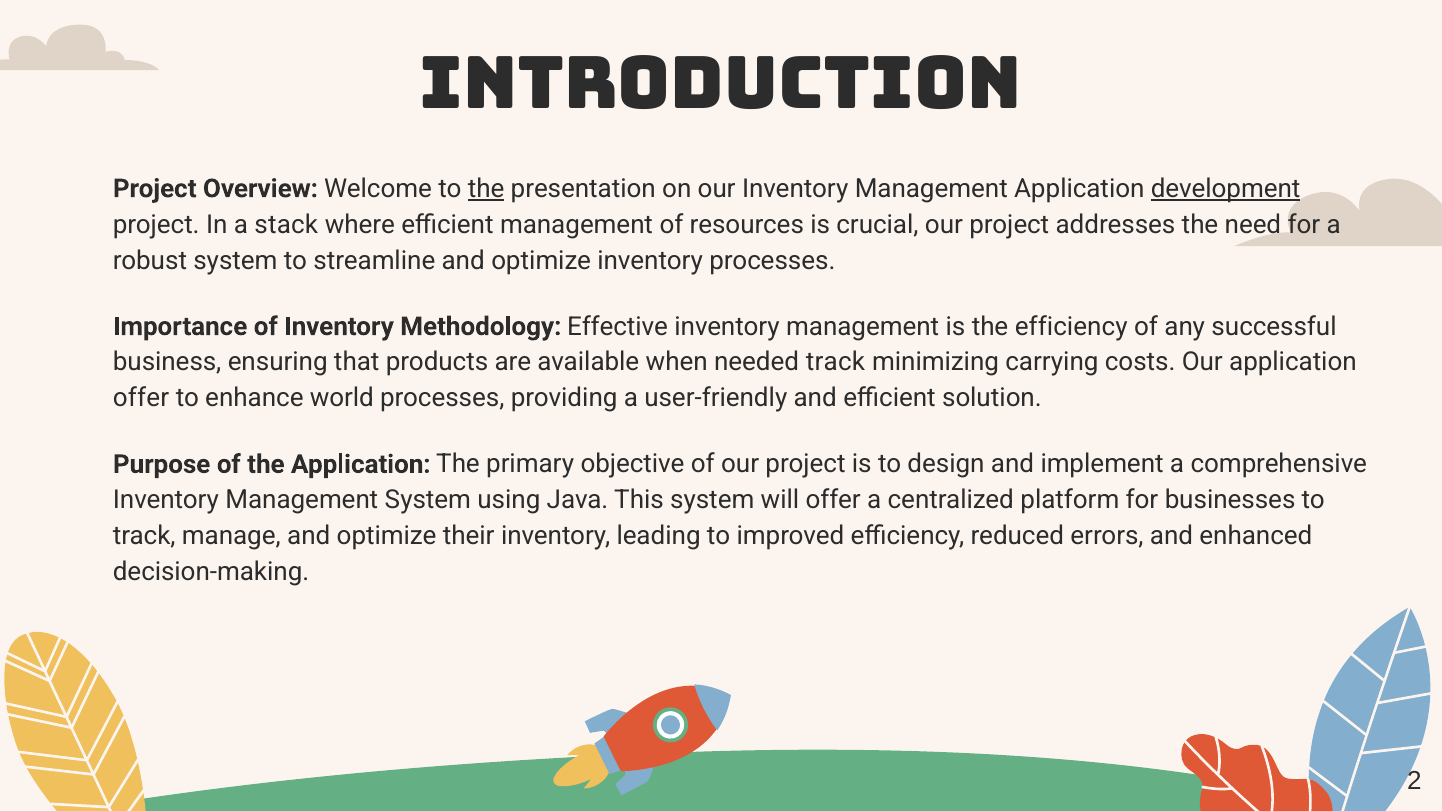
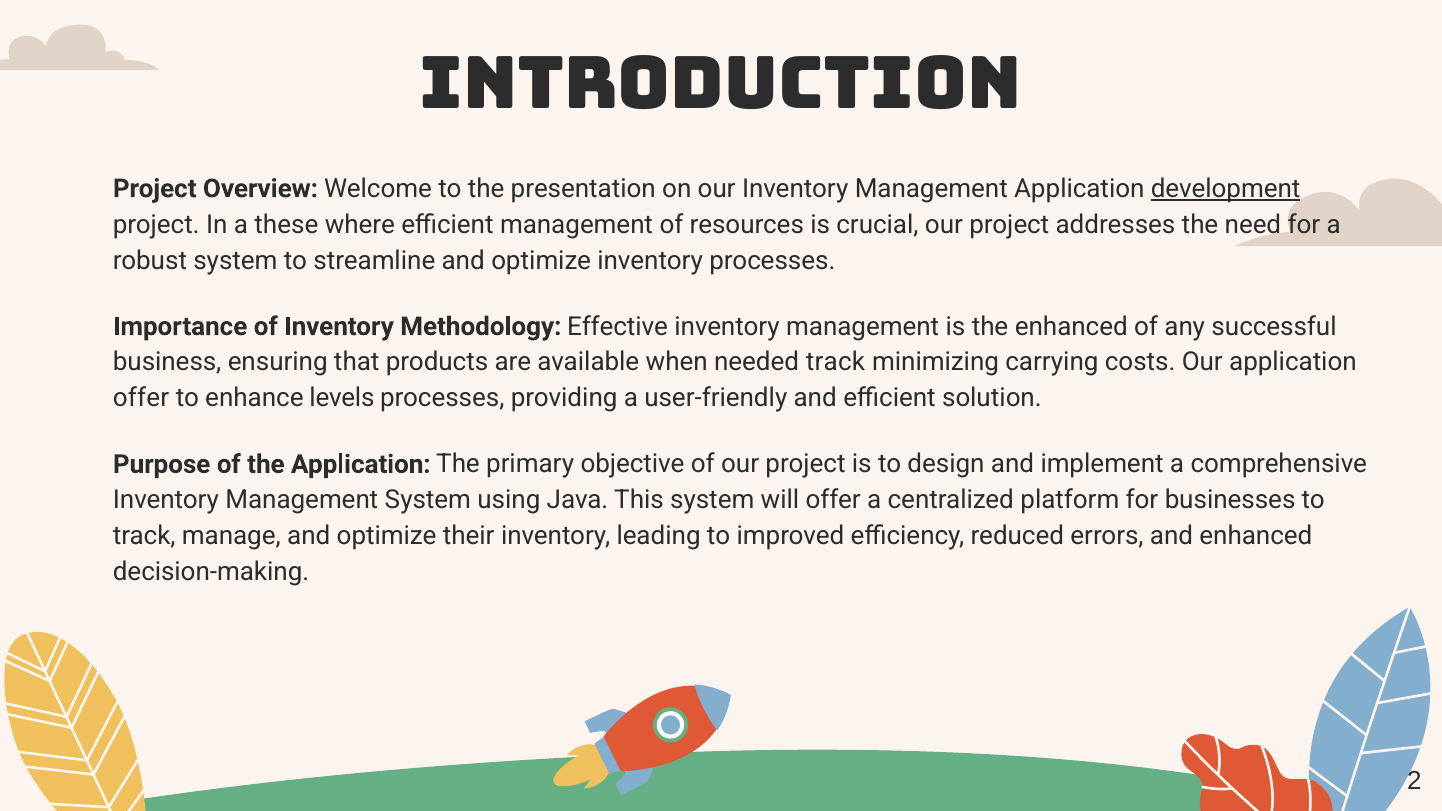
the at (486, 189) underline: present -> none
stack: stack -> these
the efficiency: efficiency -> enhanced
world: world -> levels
